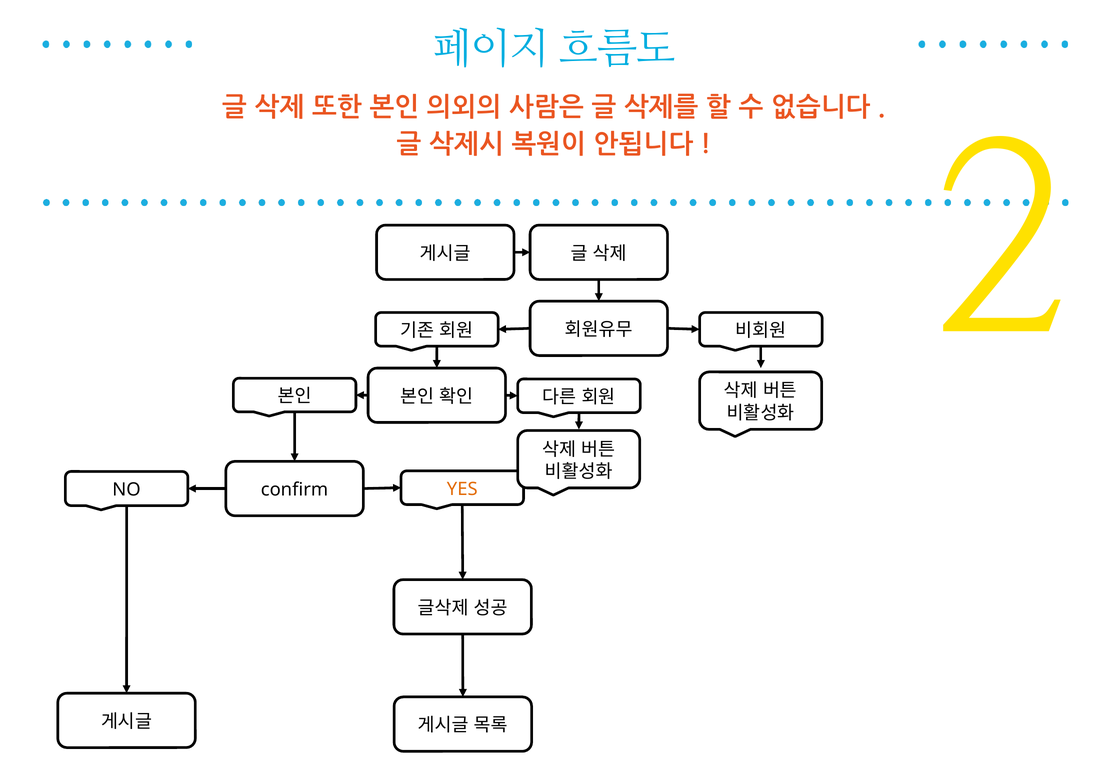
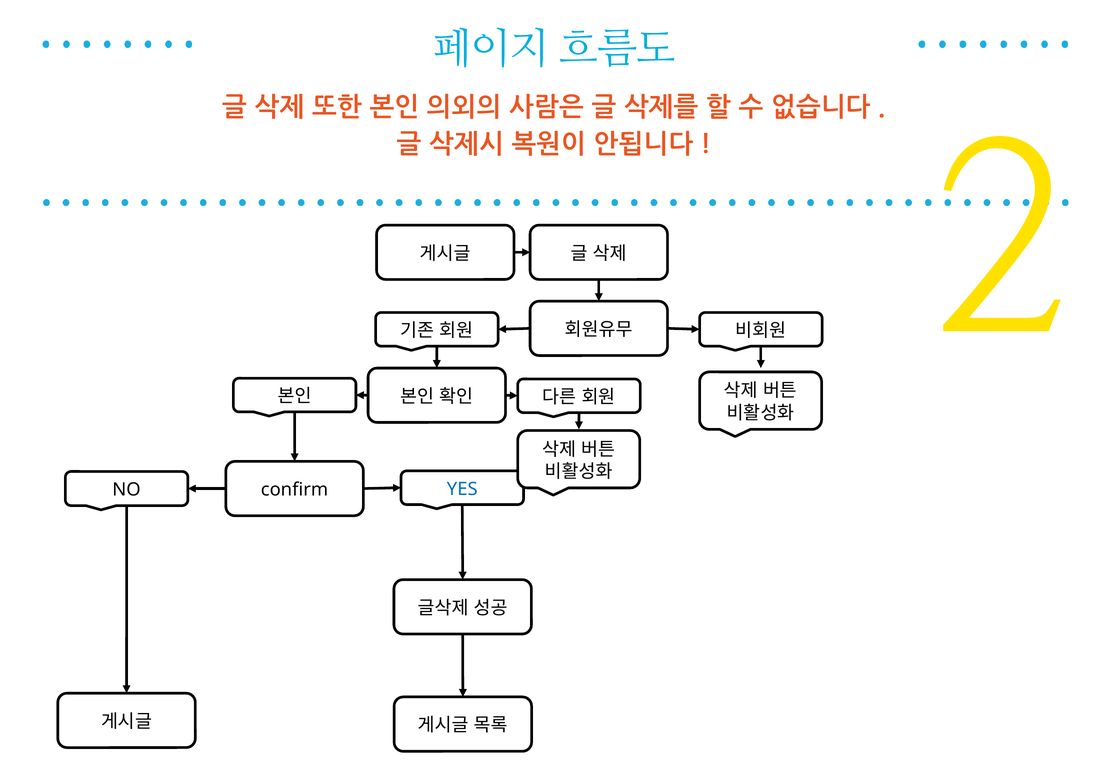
YES colour: orange -> blue
